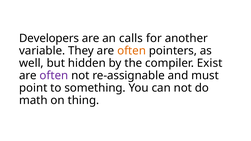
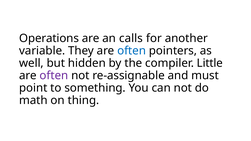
Developers: Developers -> Operations
often at (132, 51) colour: orange -> blue
Exist: Exist -> Little
